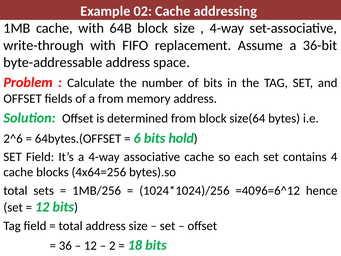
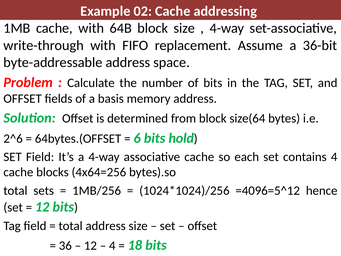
a from: from -> basis
=4096=6^12: =4096=6^12 -> =4096=5^12
2 at (112, 245): 2 -> 4
